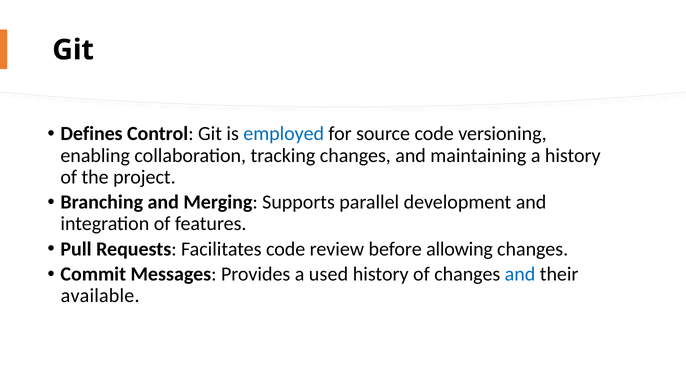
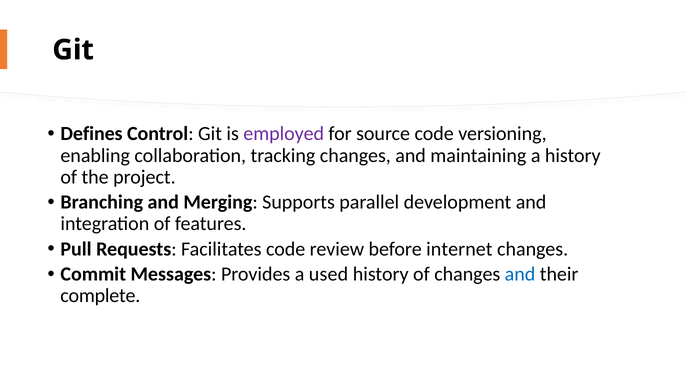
employed colour: blue -> purple
allowing: allowing -> internet
available: available -> complete
